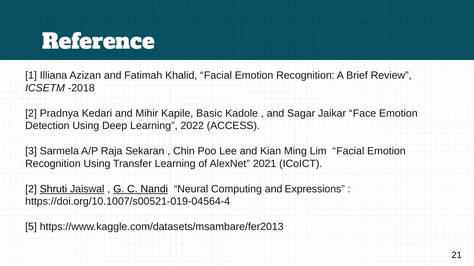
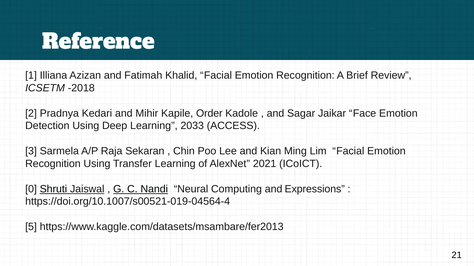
Basic: Basic -> Order
2022: 2022 -> 2033
2 at (31, 189): 2 -> 0
